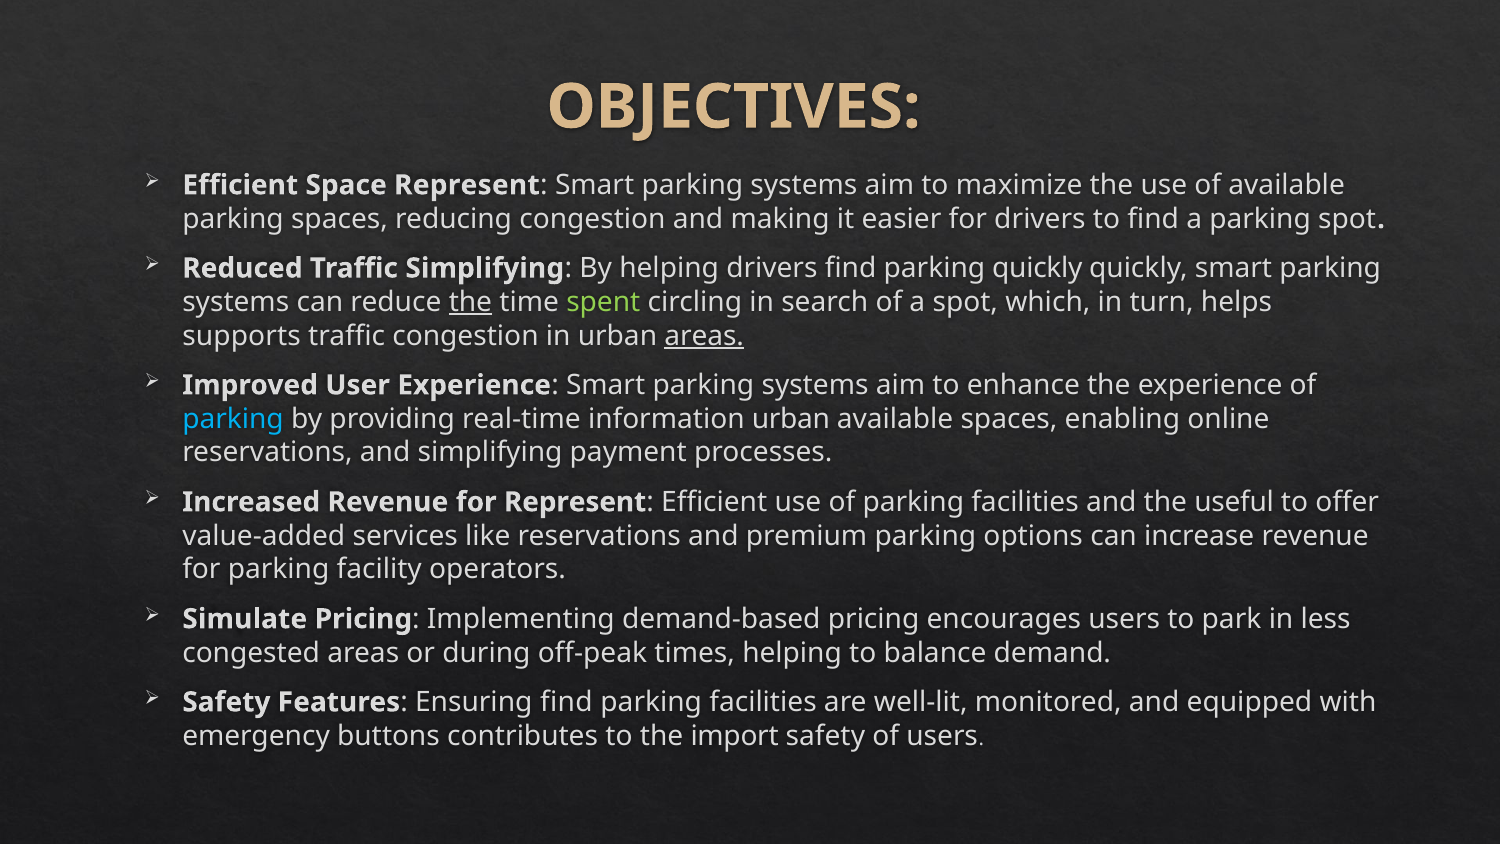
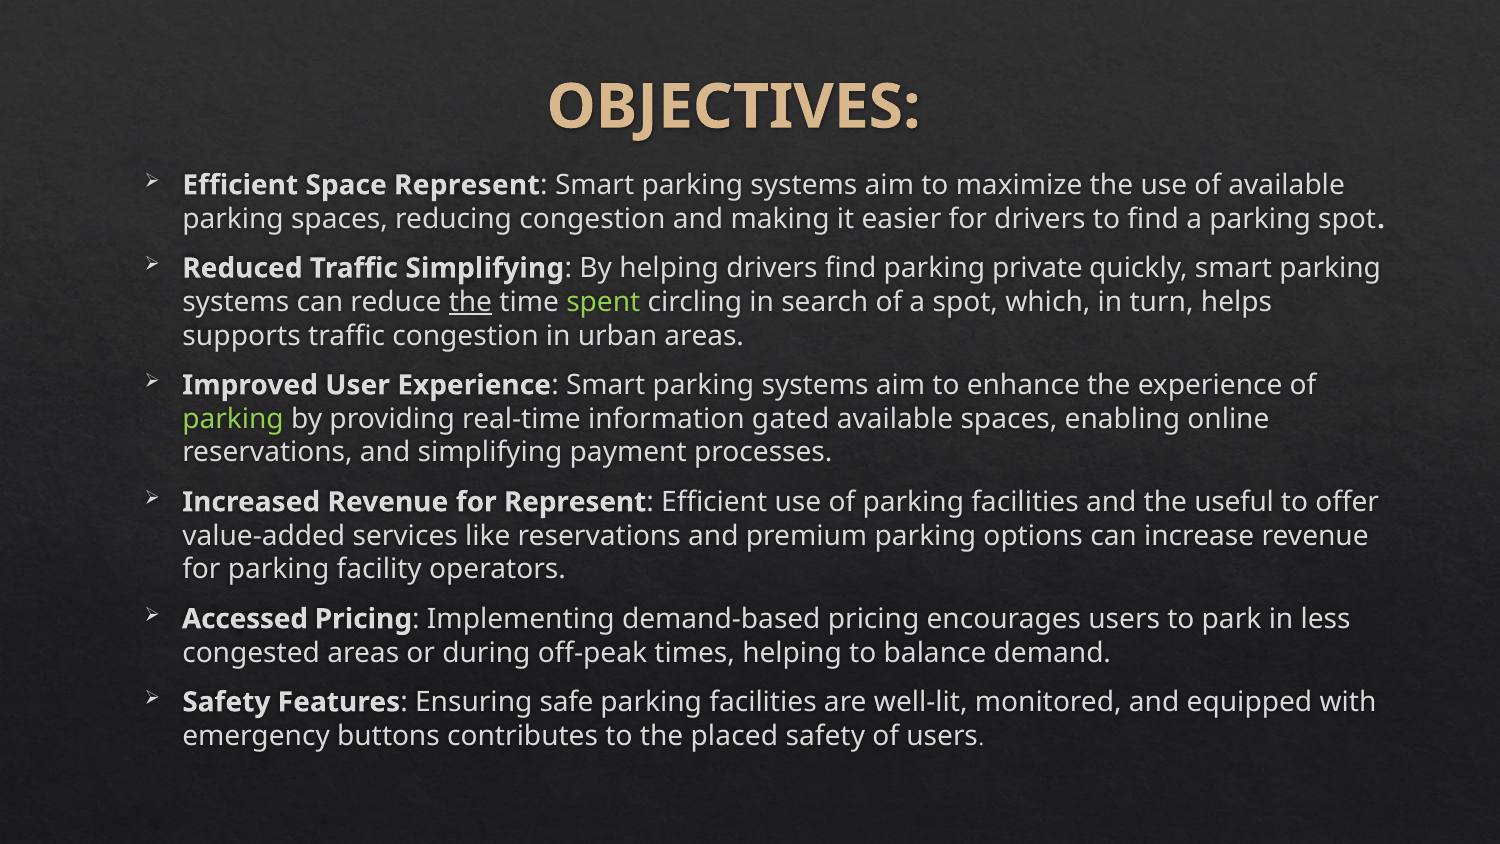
parking quickly: quickly -> private
areas at (704, 336) underline: present -> none
parking at (233, 419) colour: light blue -> light green
information urban: urban -> gated
Simulate: Simulate -> Accessed
Ensuring find: find -> safe
import: import -> placed
